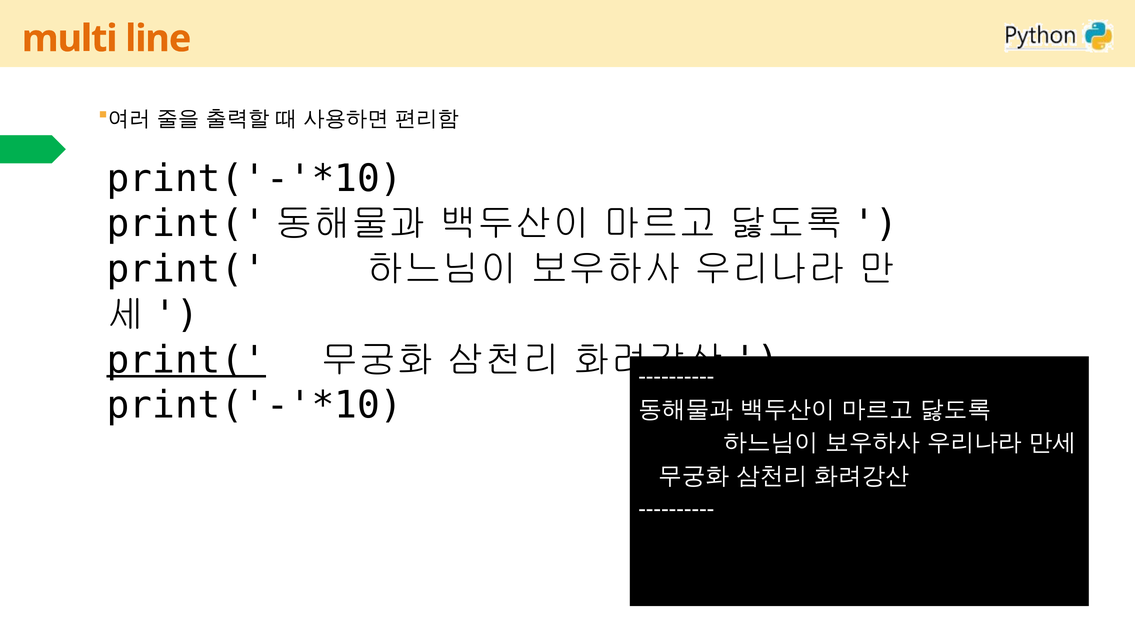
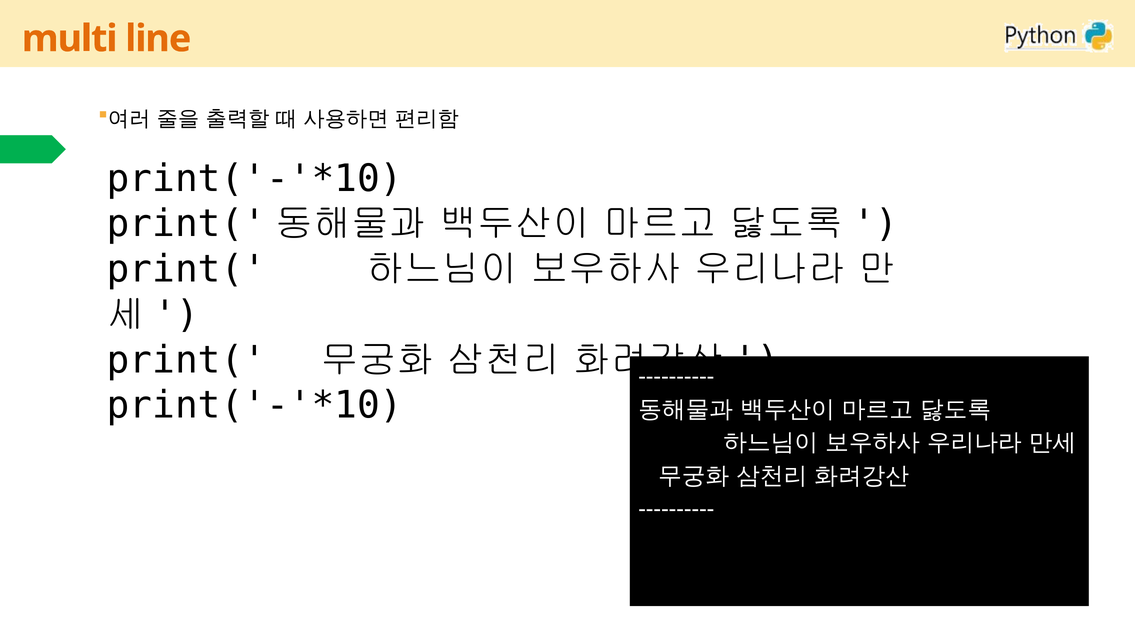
print( at (186, 360) underline: present -> none
